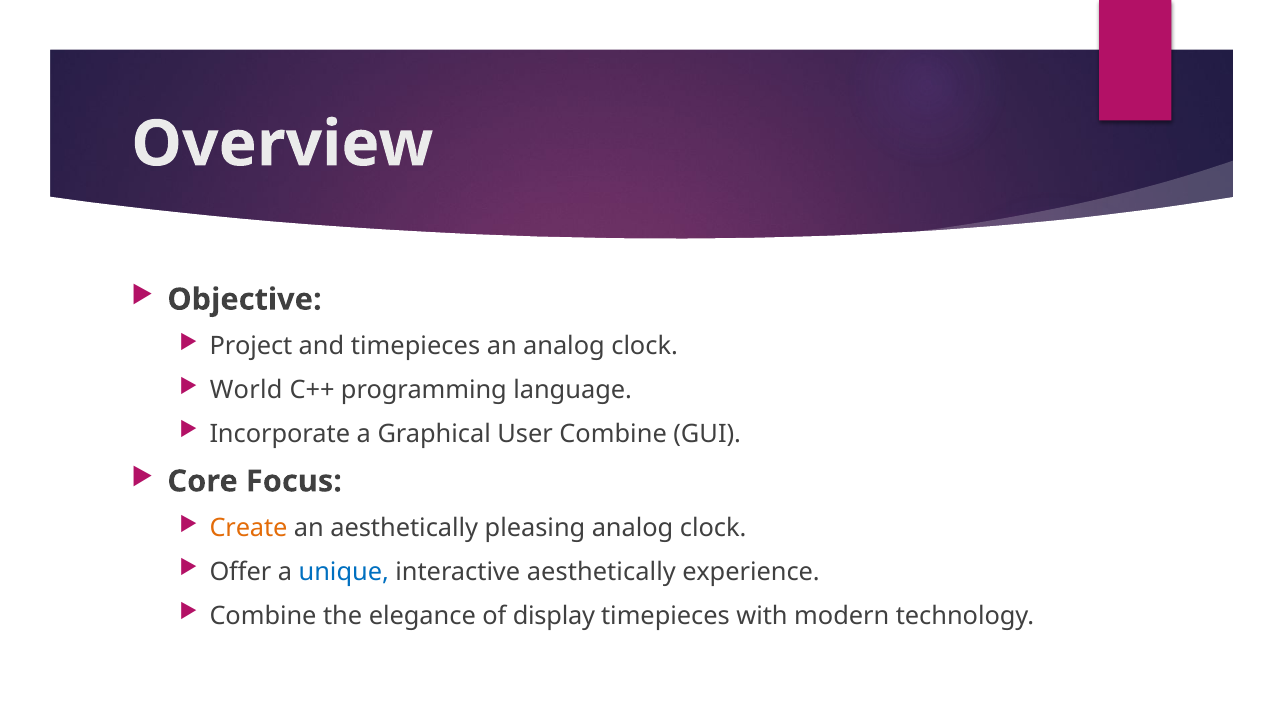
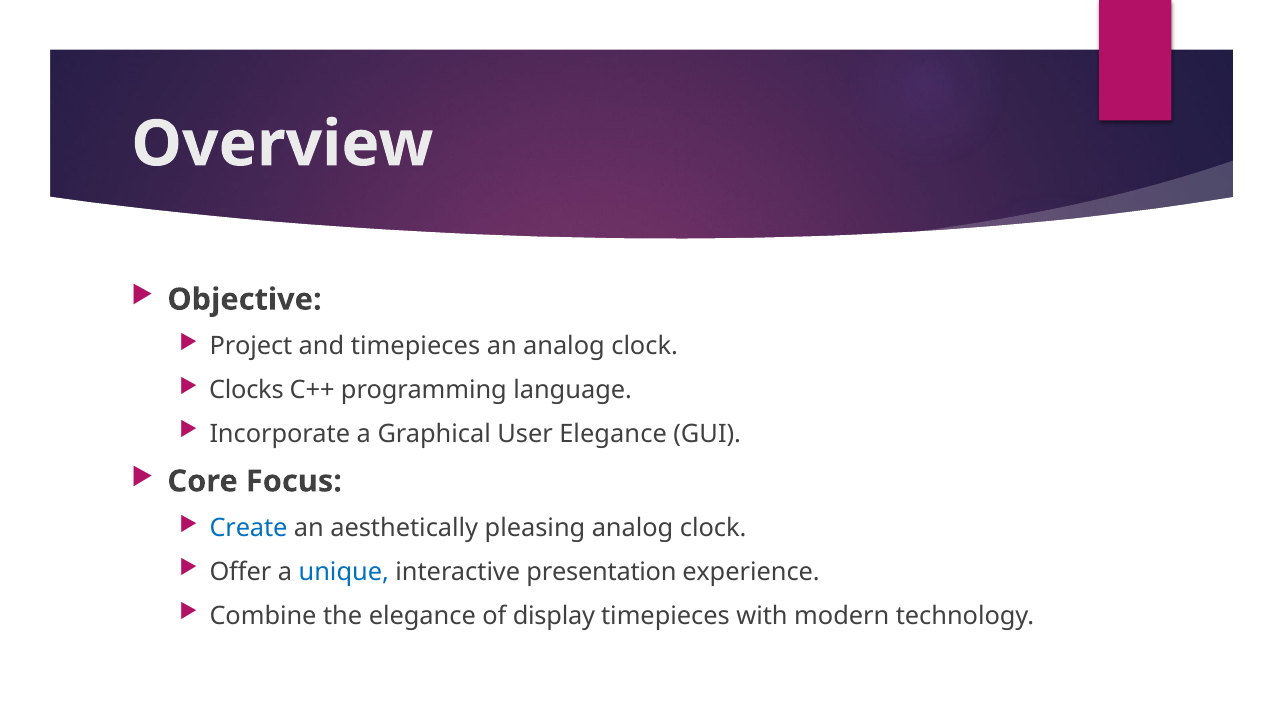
World: World -> Clocks
User Combine: Combine -> Elegance
Create colour: orange -> blue
interactive aesthetically: aesthetically -> presentation
